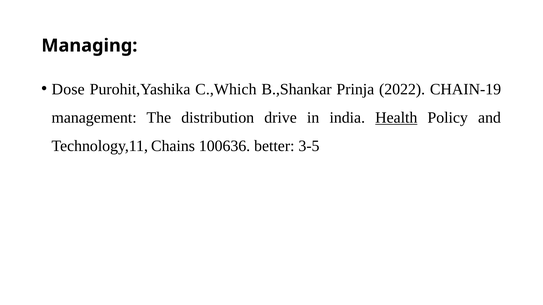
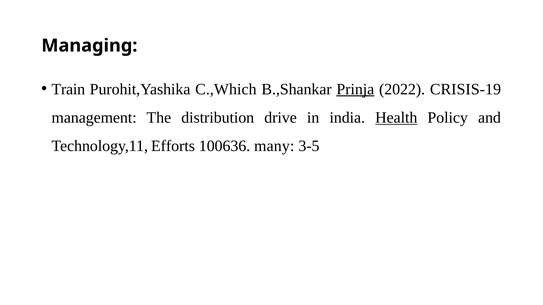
Dose: Dose -> Train
Prinja underline: none -> present
CHAIN-19: CHAIN-19 -> CRISIS-19
Chains: Chains -> Efforts
better: better -> many
